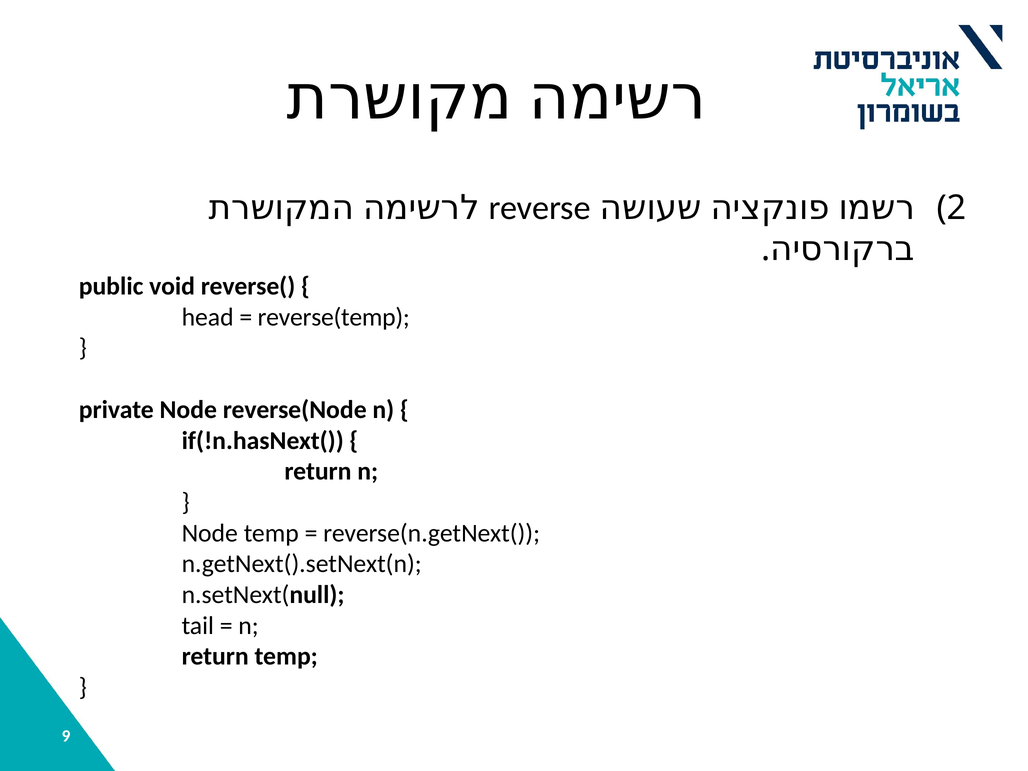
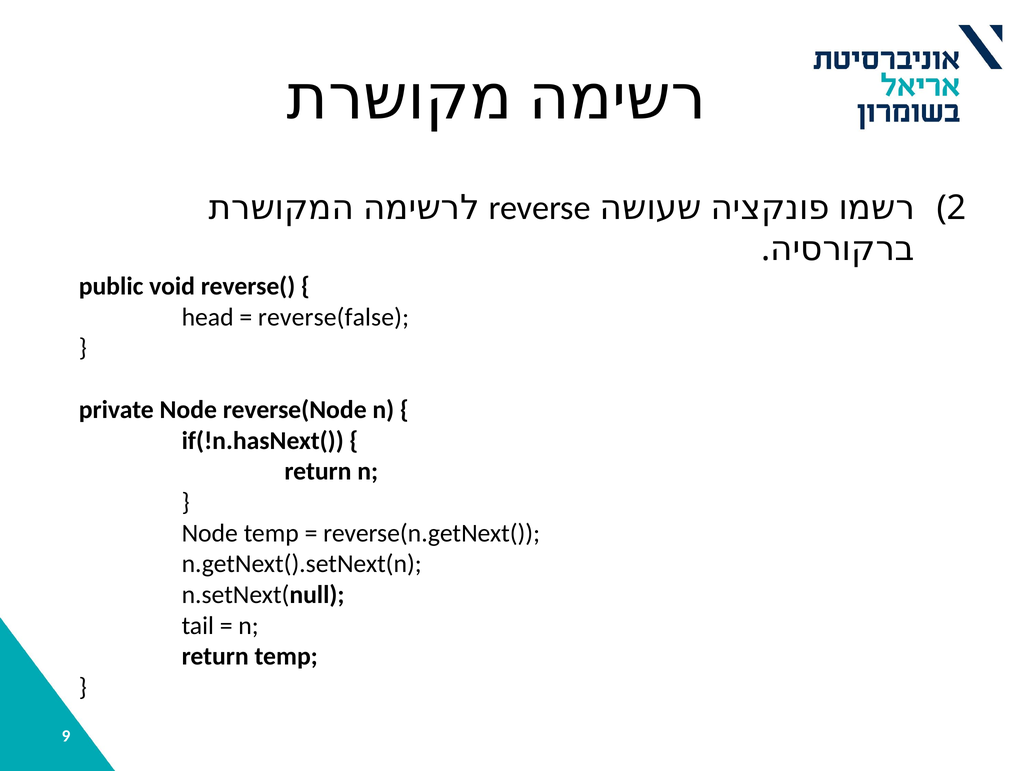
reverse(temp: reverse(temp -> reverse(false
